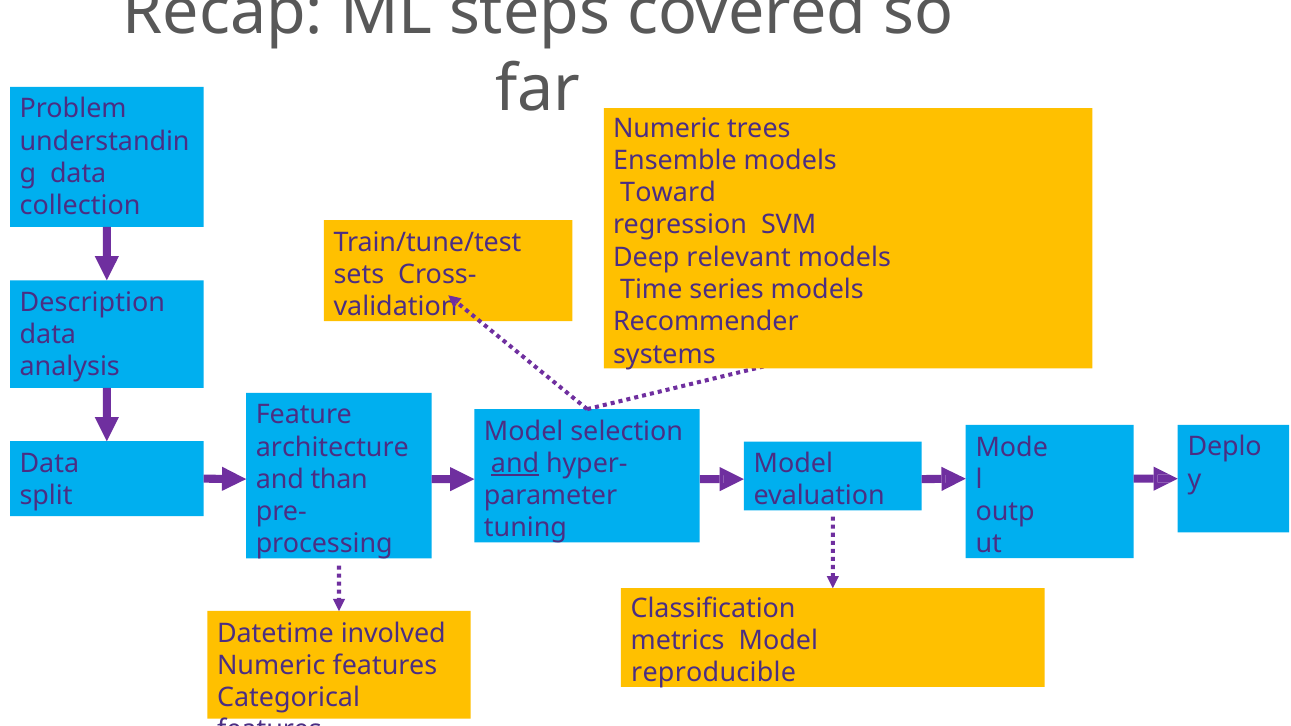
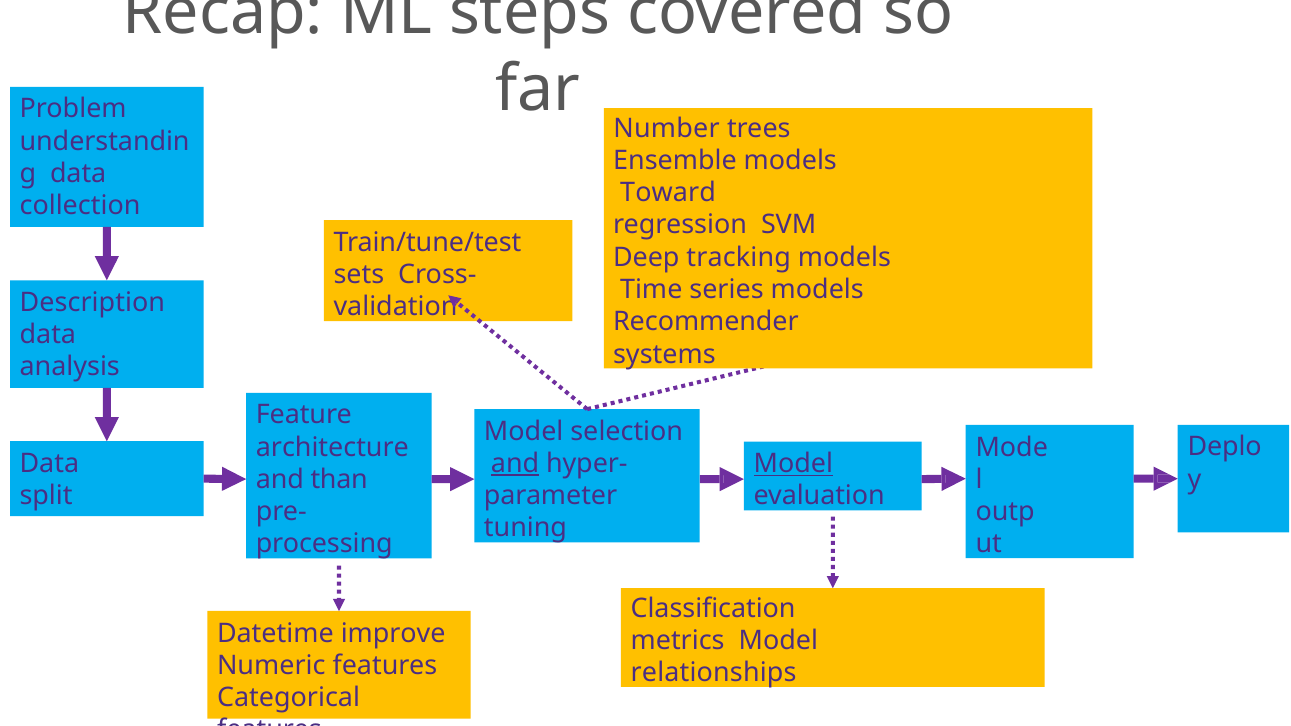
Numeric at (667, 128): Numeric -> Number
relevant: relevant -> tracking
Model at (793, 464) underline: none -> present
involved: involved -> improve
reproducible: reproducible -> relationships
